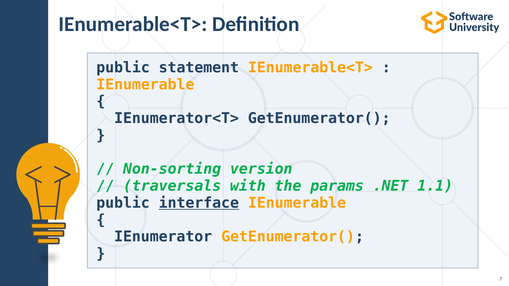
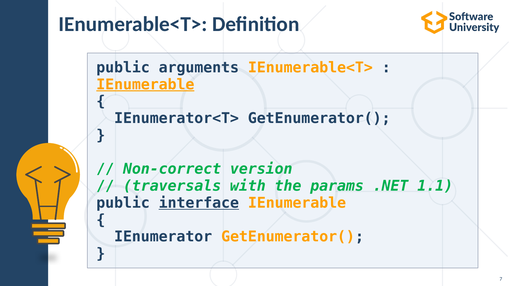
statement: statement -> arguments
IEnumerable at (145, 85) underline: none -> present
Non-sorting: Non-sorting -> Non-correct
